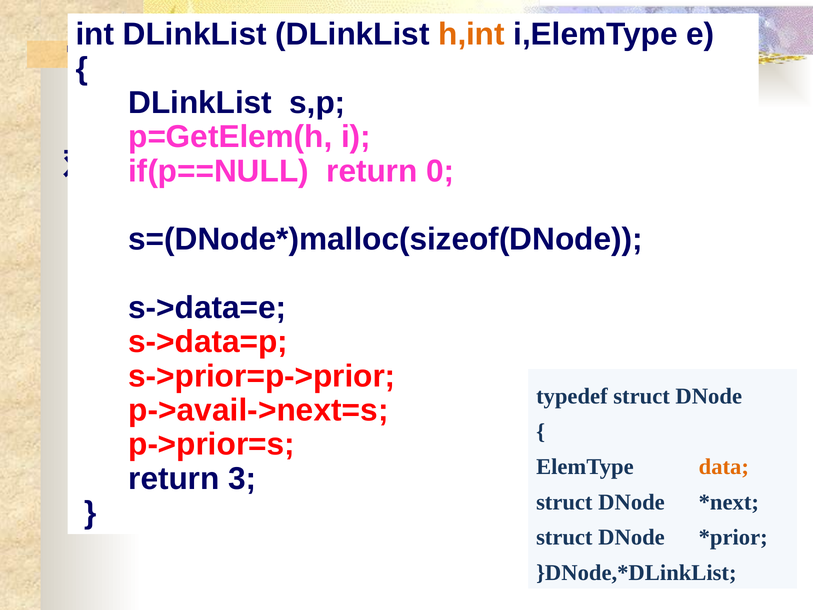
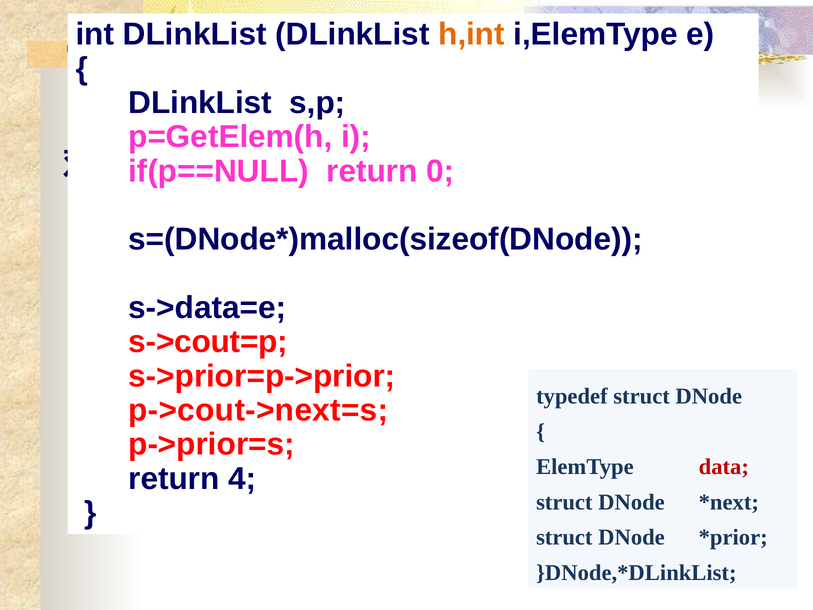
s->data=p: s->data=p -> s->cout=p
p->avail->next=s: p->avail->next=s -> p->cout->next=s
data colour: orange -> red
3: 3 -> 4
